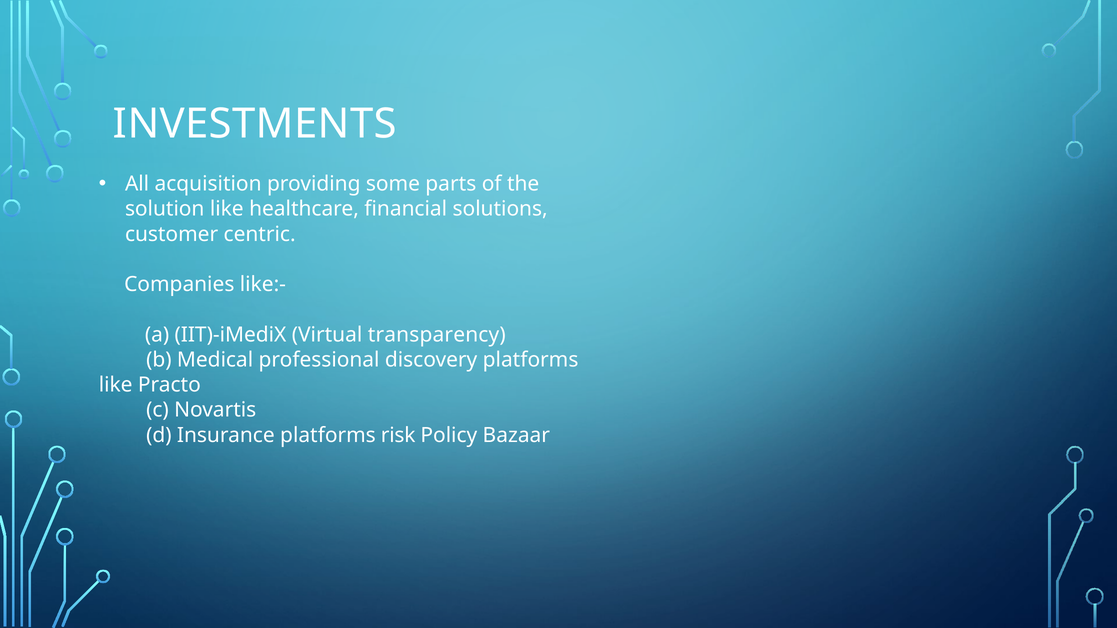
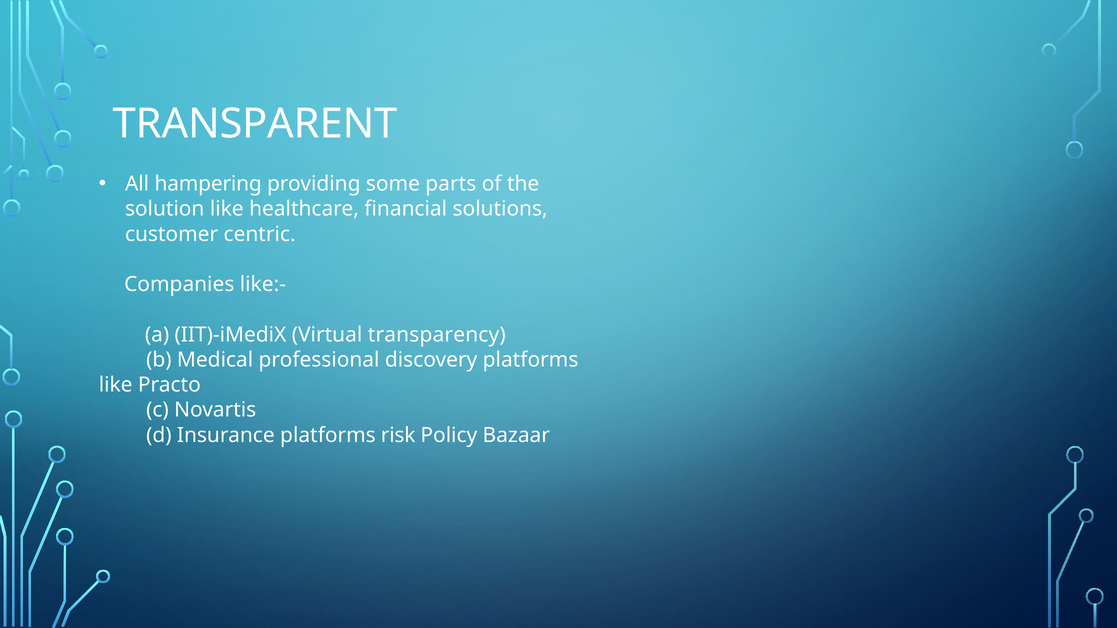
INVESTMENTS: INVESTMENTS -> TRANSPARENT
acquisition: acquisition -> hampering
